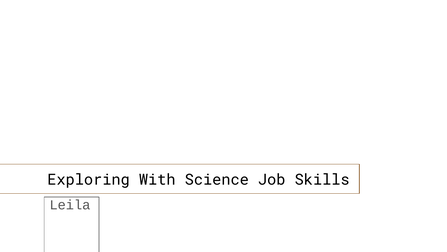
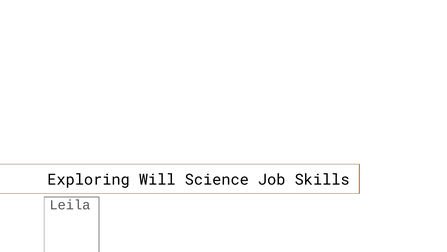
With: With -> Will
